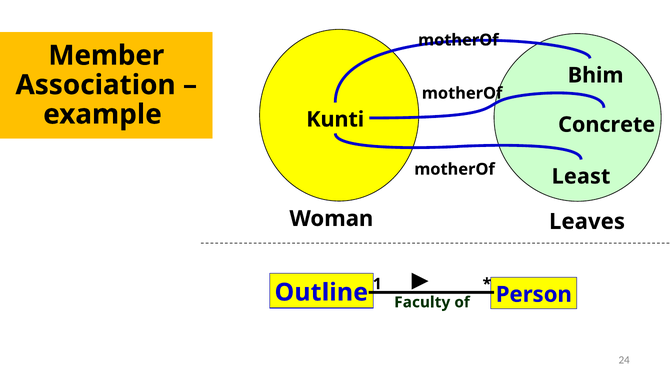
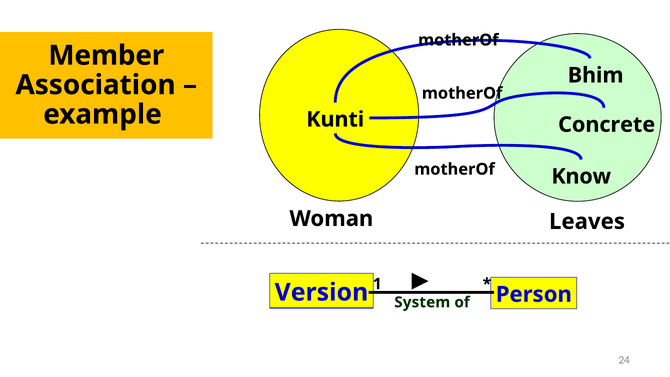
Least: Least -> Know
Outline: Outline -> Version
Faculty: Faculty -> System
